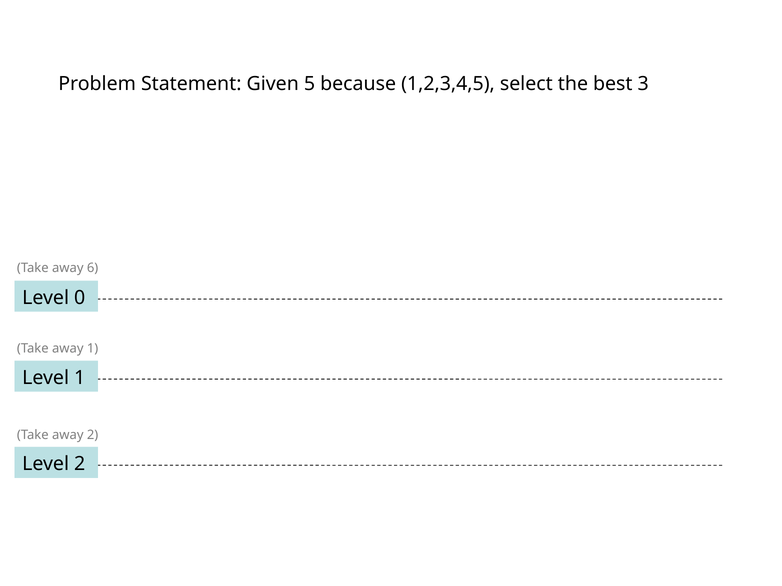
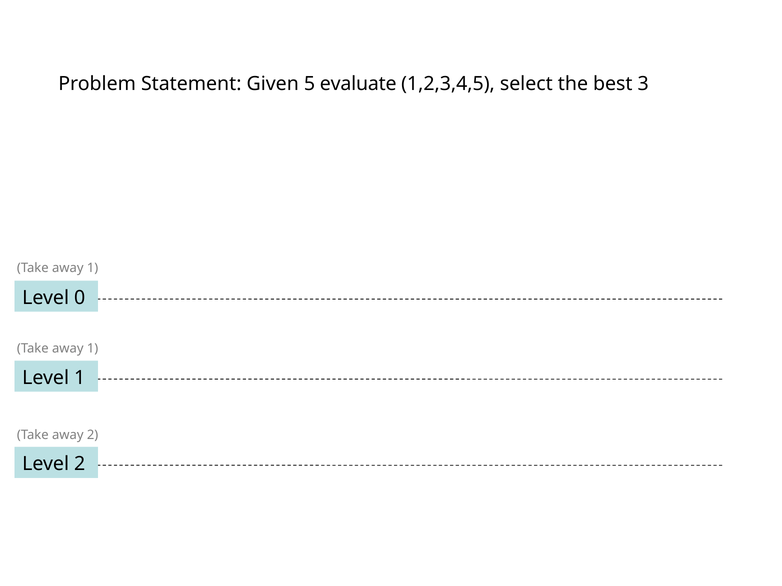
because: because -> evaluate
6 at (93, 268): 6 -> 1
